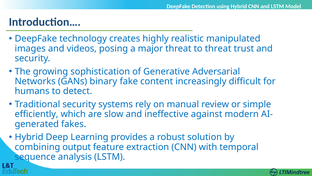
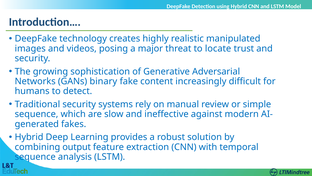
to threat: threat -> locate
efficiently at (37, 114): efficiently -> sequence
